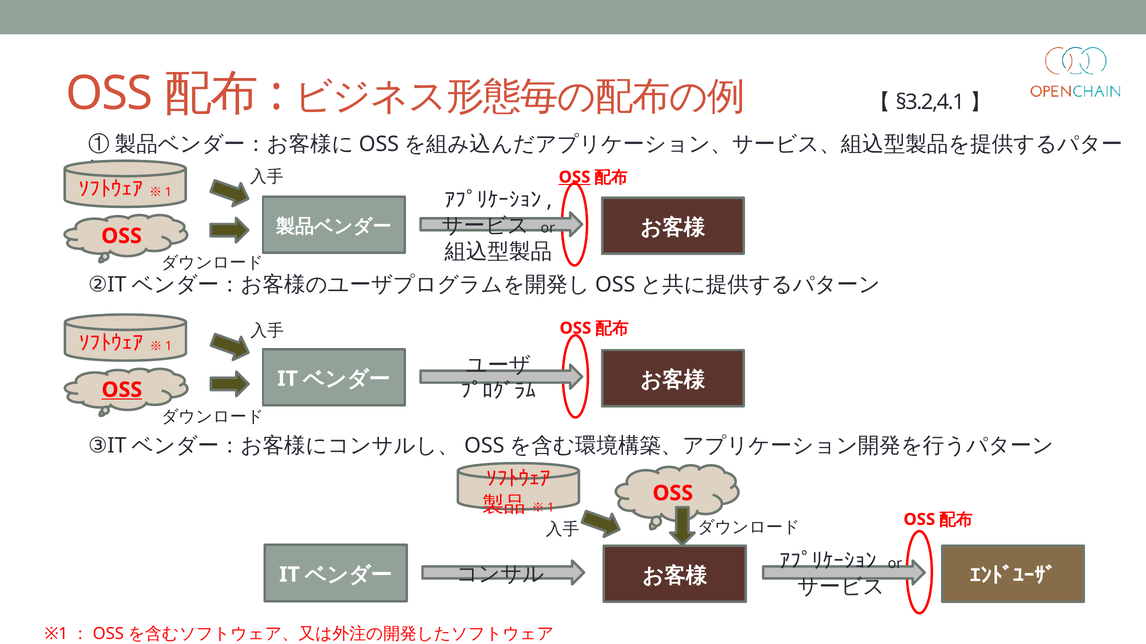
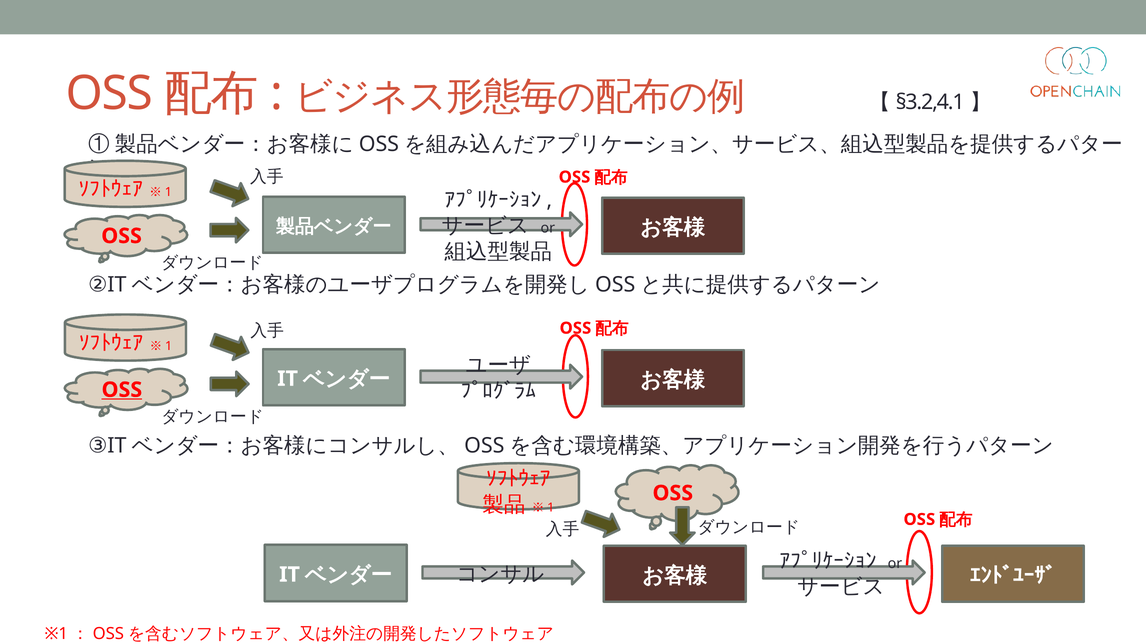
OSS at (575, 177) underline: present -> none
